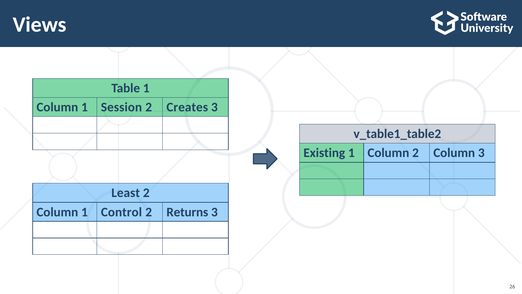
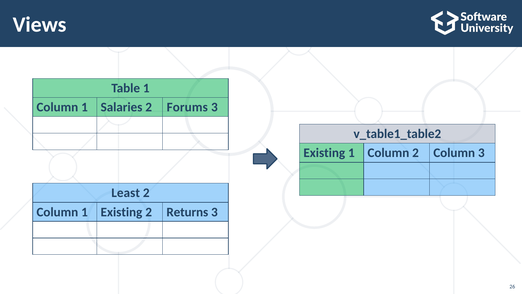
Session: Session -> Salaries
Creates: Creates -> Forums
1 Control: Control -> Existing
